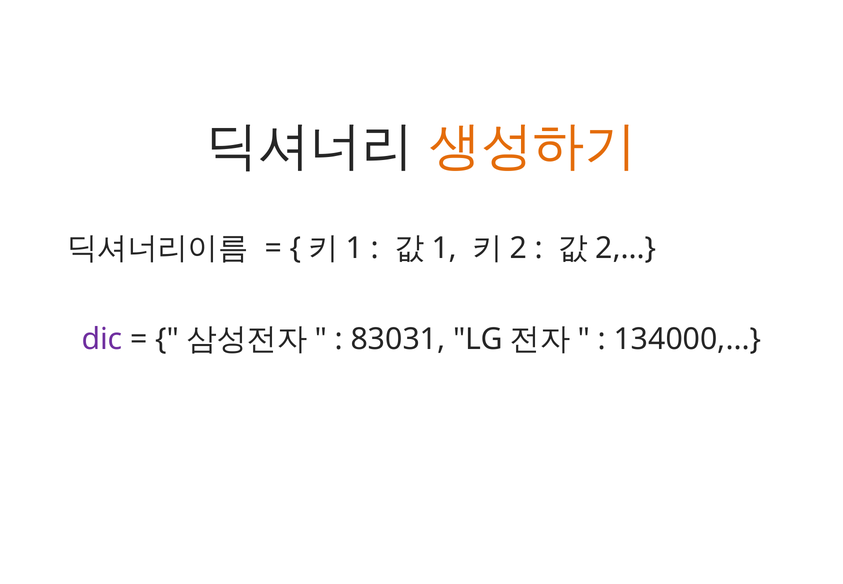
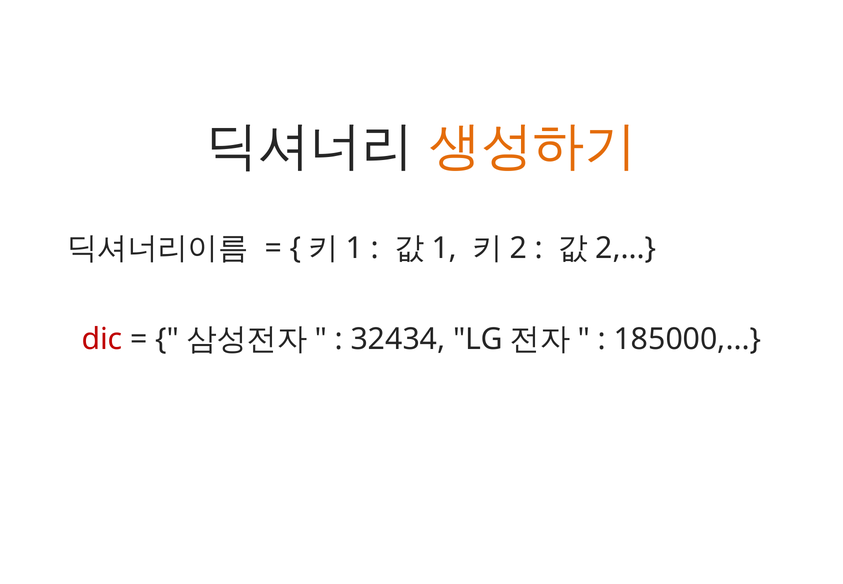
dic colour: purple -> red
83031: 83031 -> 32434
134000: 134000 -> 185000
